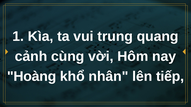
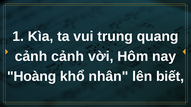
cảnh cùng: cùng -> cảnh
tiếp: tiếp -> biết
